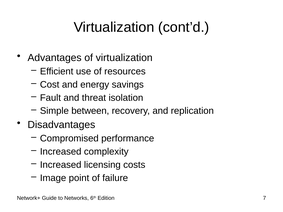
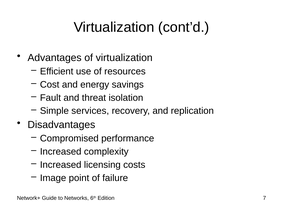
between: between -> services
